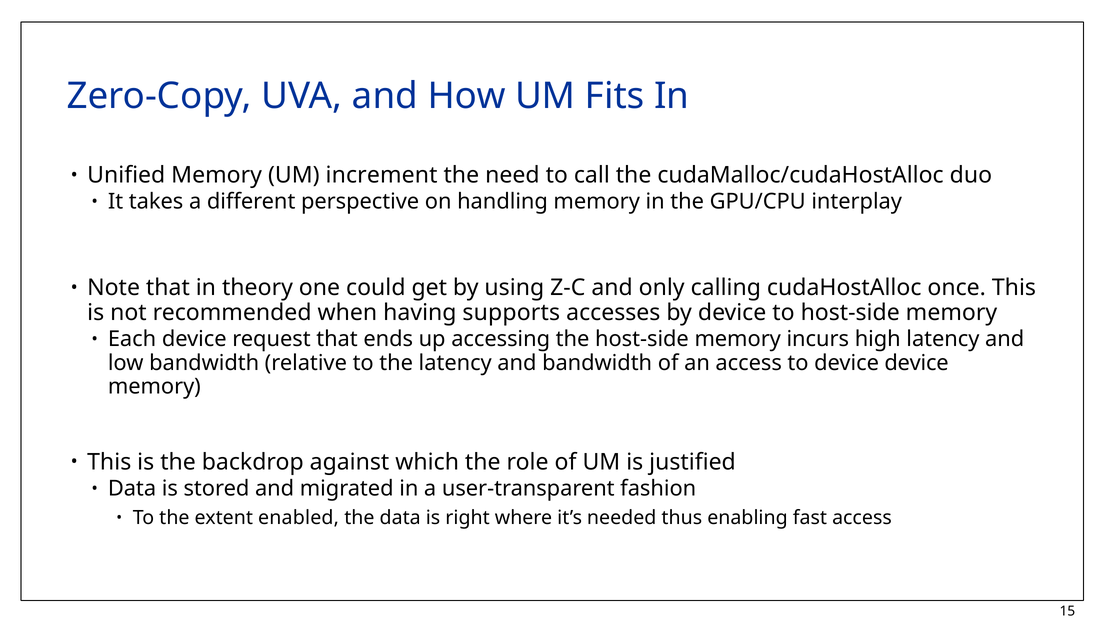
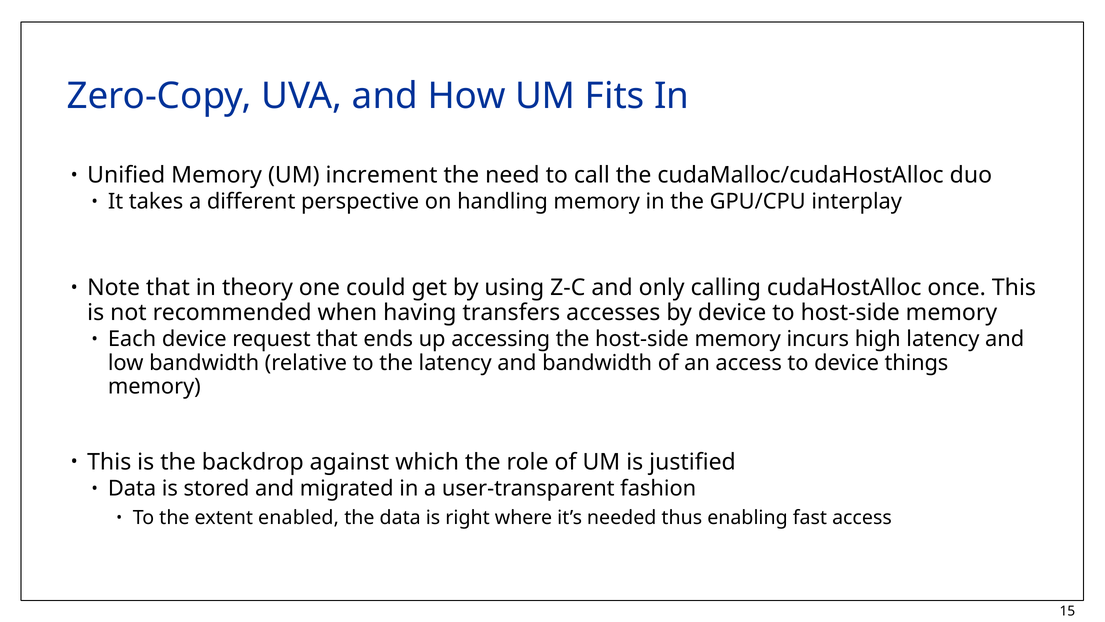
supports: supports -> transfers
device device: device -> things
